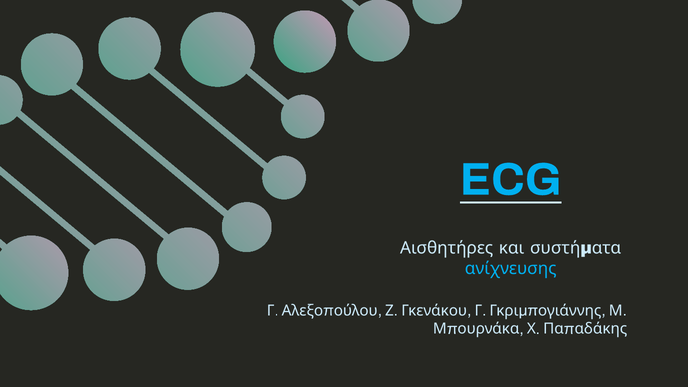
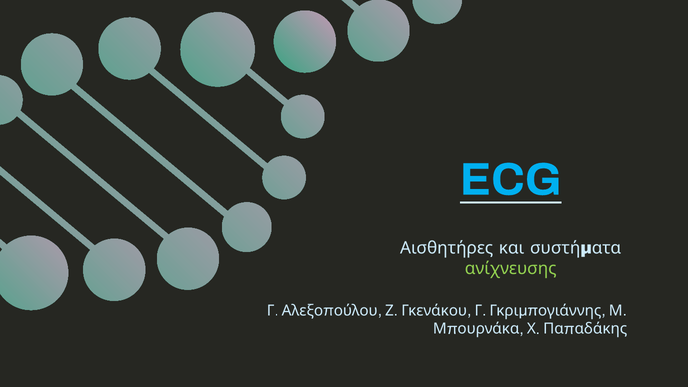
ανίχνευσης colour: light blue -> light green
